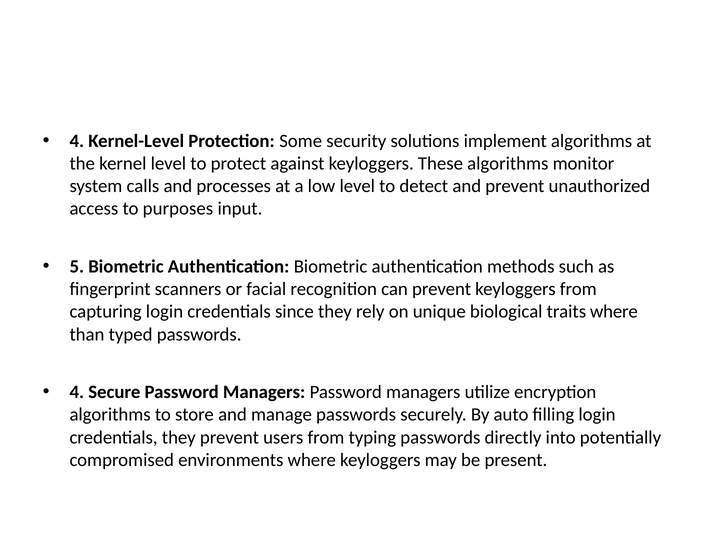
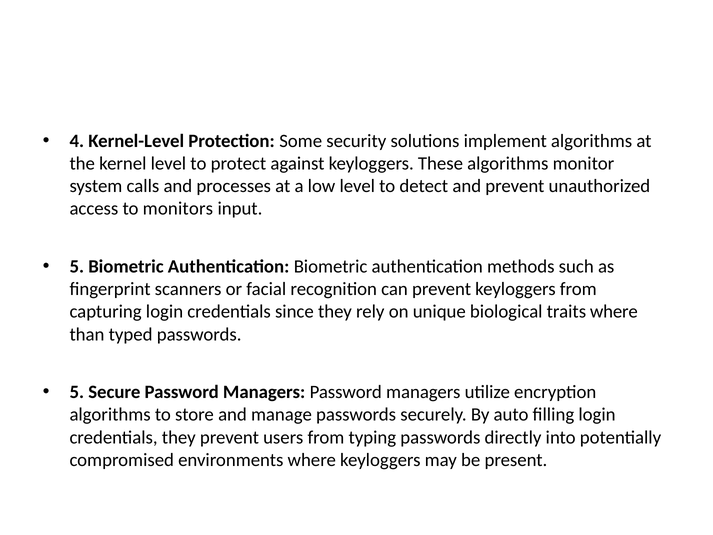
purposes: purposes -> monitors
4 at (77, 392): 4 -> 5
